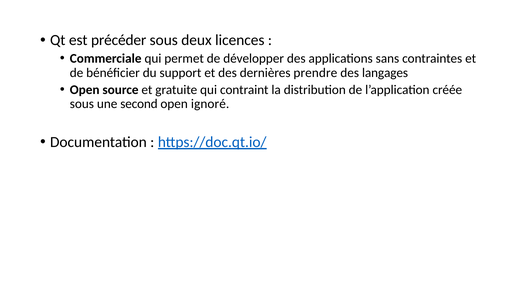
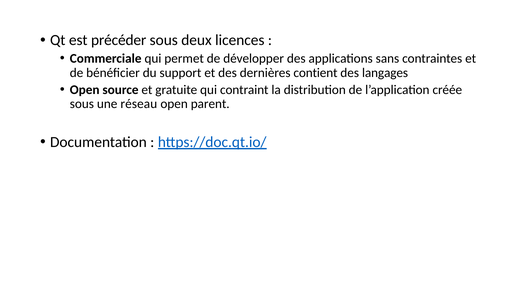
prendre: prendre -> contient
second: second -> réseau
ignoré: ignoré -> parent
